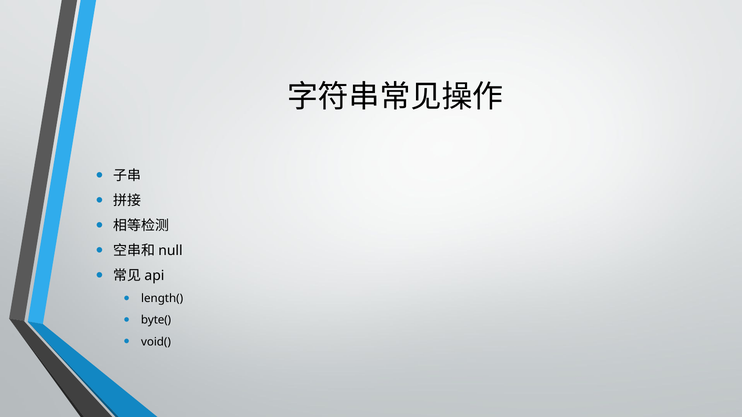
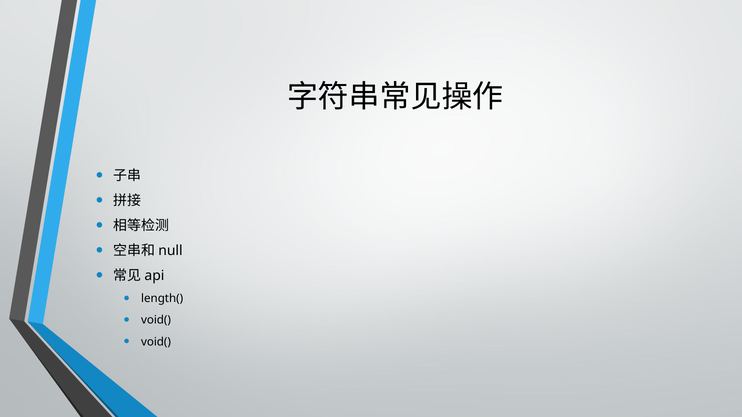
byte( at (156, 320): byte( -> void(
